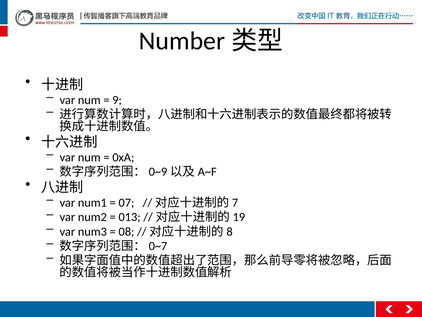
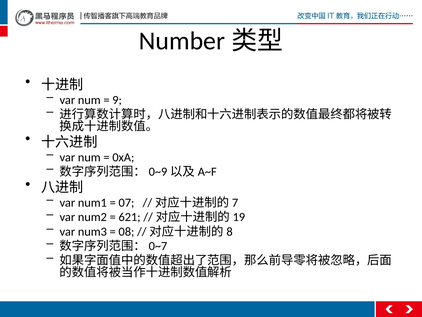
013: 013 -> 621
